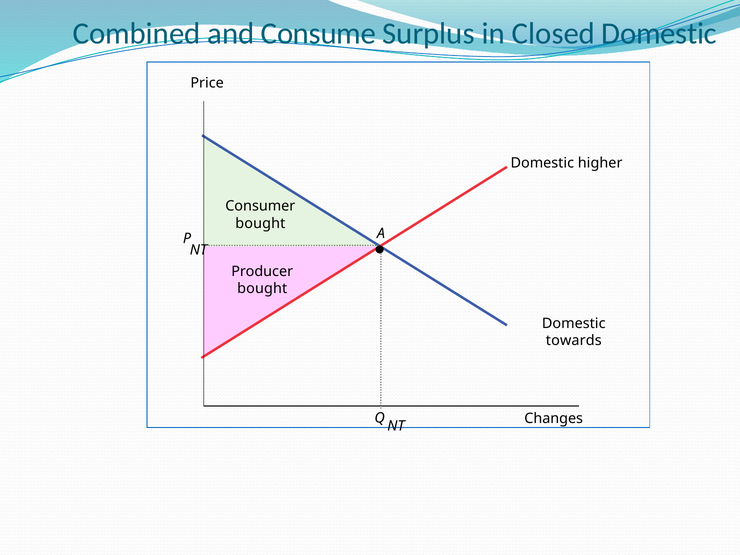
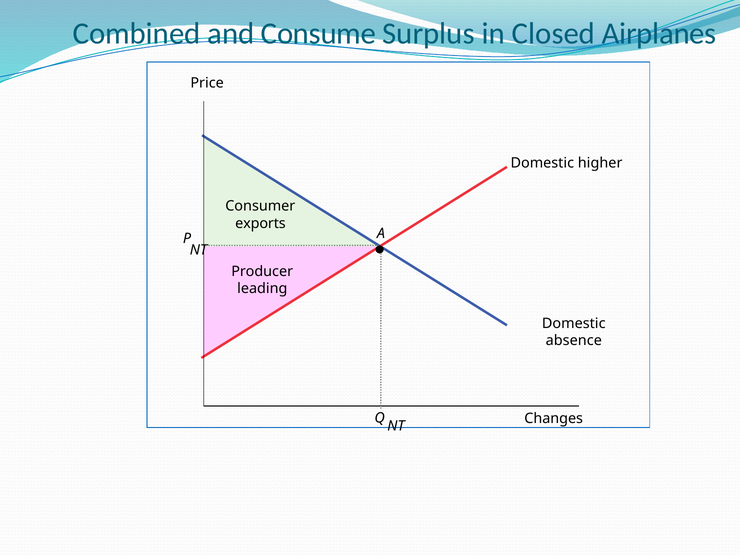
Closed Domestic: Domestic -> Airplanes
bought at (260, 223): bought -> exports
bought at (262, 289): bought -> leading
towards: towards -> absence
